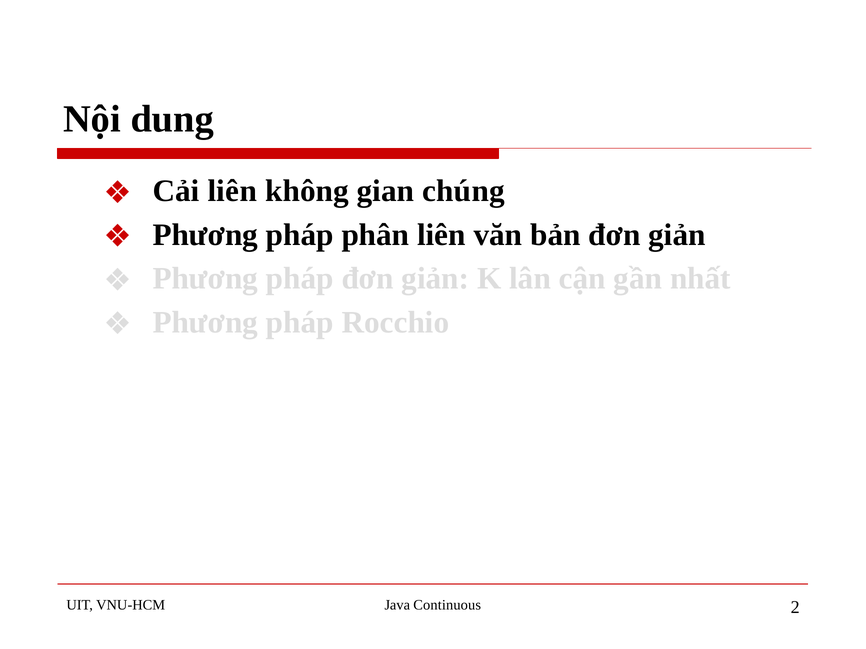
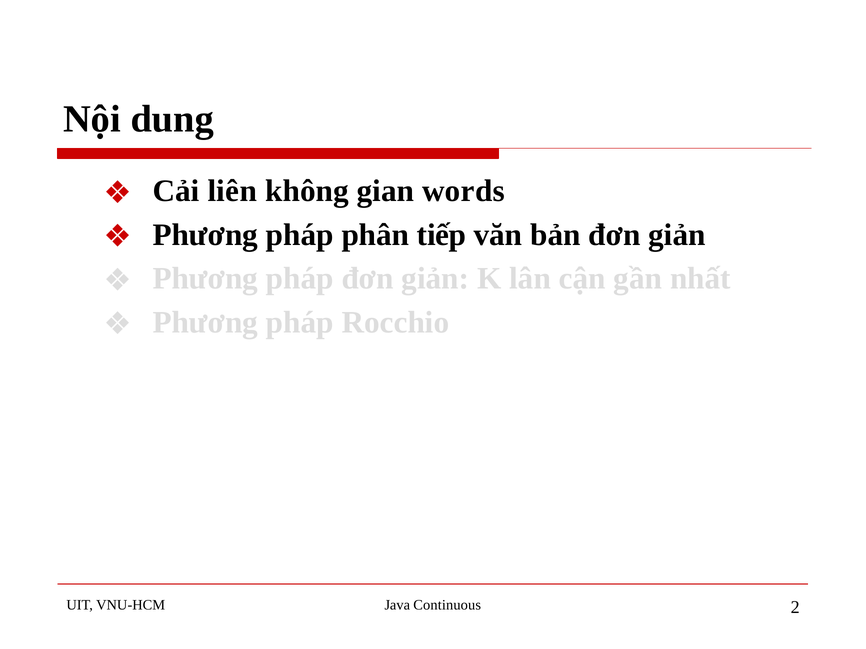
chúng: chúng -> words
phân liên: liên -> tiếp
